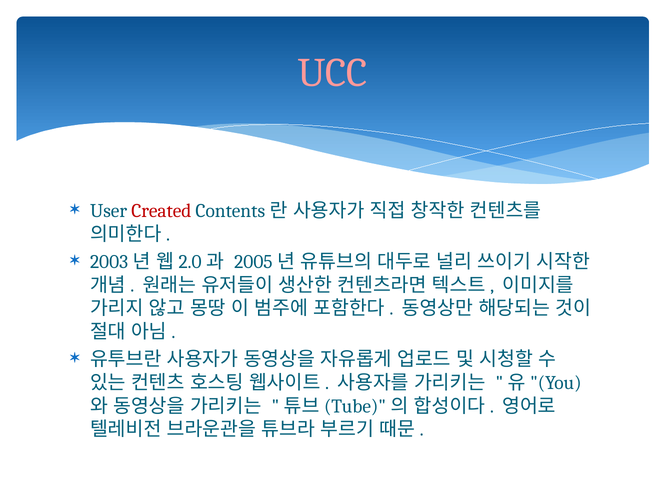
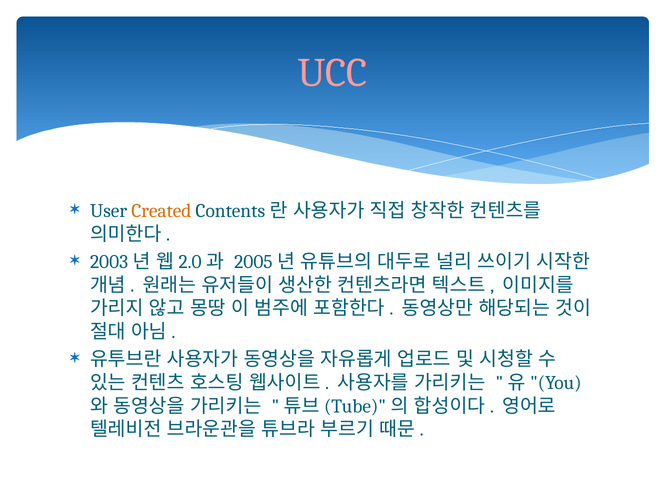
Created colour: red -> orange
